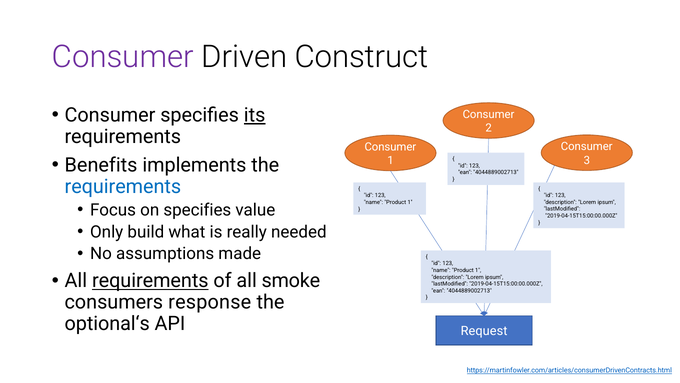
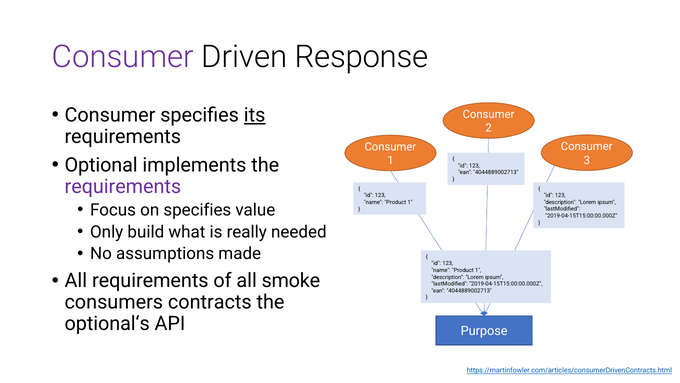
Construct: Construct -> Response
Benefits: Benefits -> Optional
requirements at (123, 186) colour: blue -> purple
requirements at (150, 280) underline: present -> none
response: response -> contracts
Request: Request -> Purpose
